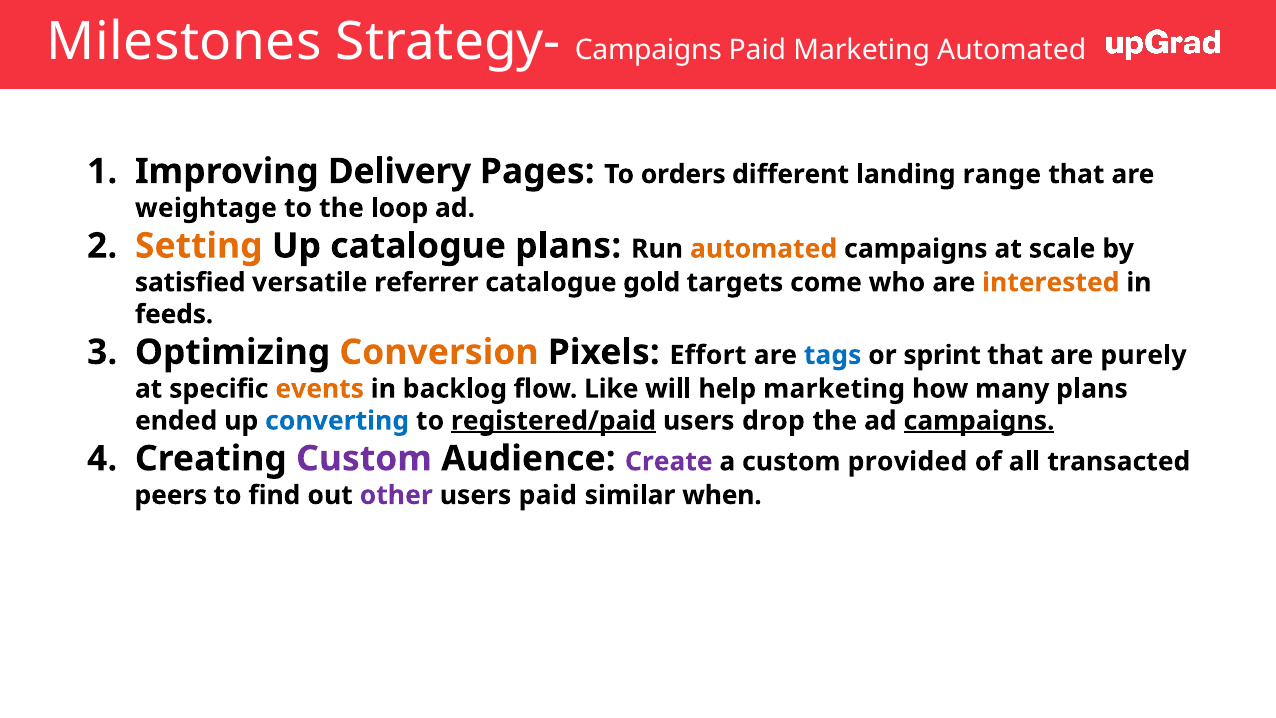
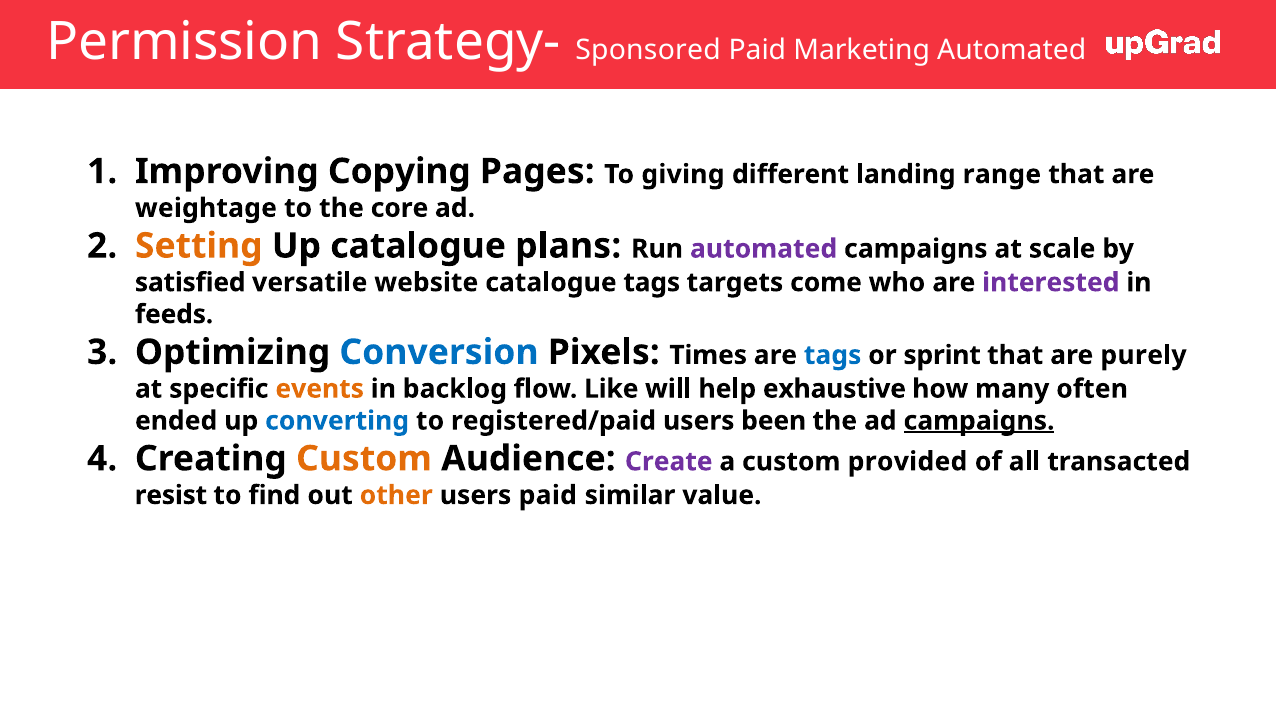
Milestones: Milestones -> Permission
Strategy- Campaigns: Campaigns -> Sponsored
Delivery: Delivery -> Copying
orders: orders -> giving
loop: loop -> core
automated at (764, 249) colour: orange -> purple
referrer: referrer -> website
catalogue gold: gold -> tags
interested colour: orange -> purple
Conversion colour: orange -> blue
Effort: Effort -> Times
help marketing: marketing -> exhaustive
many plans: plans -> often
registered/paid underline: present -> none
drop: drop -> been
Custom at (364, 459) colour: purple -> orange
peers: peers -> resist
other colour: purple -> orange
when: when -> value
